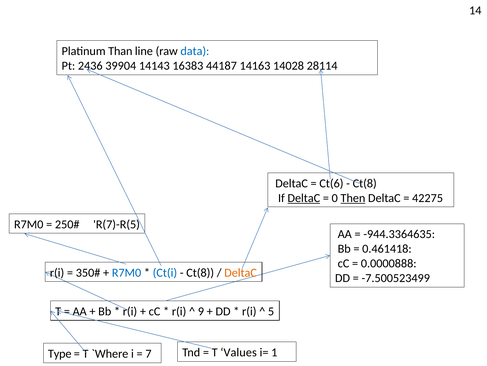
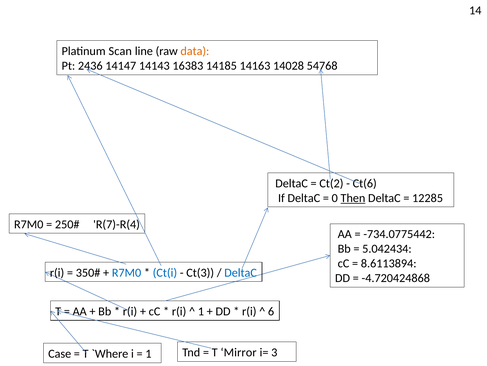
Than: Than -> Scan
data colour: blue -> orange
39904: 39904 -> 14147
44187: 44187 -> 14185
28114: 28114 -> 54768
Ct(6: Ct(6 -> Ct(2
Ct(8 at (365, 183): Ct(8 -> Ct(6
DeltaC at (304, 198) underline: present -> none
42275: 42275 -> 12285
R(7)-R(5: R(7)-R(5 -> R(7)-R(4
-944.3364635: -944.3364635 -> -734.0775442
0.461418: 0.461418 -> 5.042434
0.0000888: 0.0000888 -> 8.6113894
Ct(8 at (200, 272): Ct(8 -> Ct(3
DeltaC at (241, 272) colour: orange -> blue
-7.500523499: -7.500523499 -> -4.720424868
9 at (201, 311): 9 -> 1
5: 5 -> 6
Values: Values -> Mirror
1: 1 -> 3
Type: Type -> Case
7 at (148, 353): 7 -> 1
